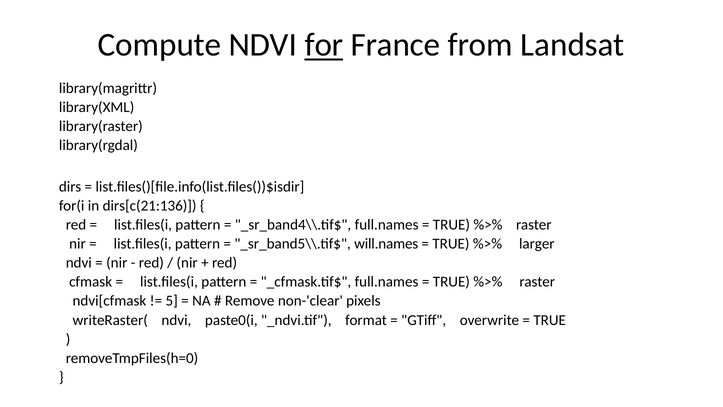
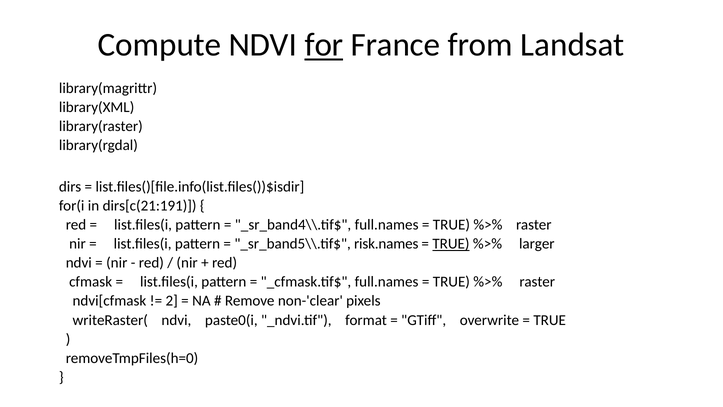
dirs[c(21:136: dirs[c(21:136 -> dirs[c(21:191
will.names: will.names -> risk.names
TRUE at (451, 244) underline: none -> present
5: 5 -> 2
